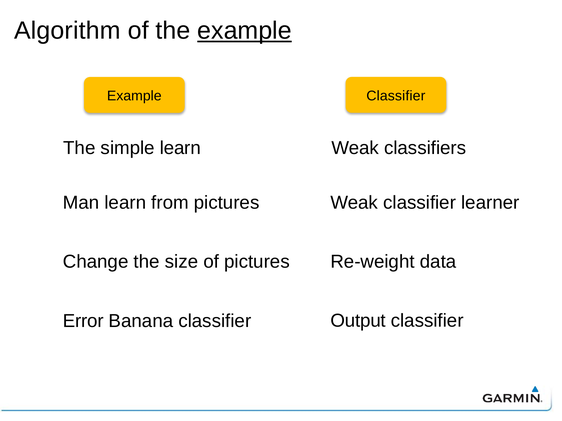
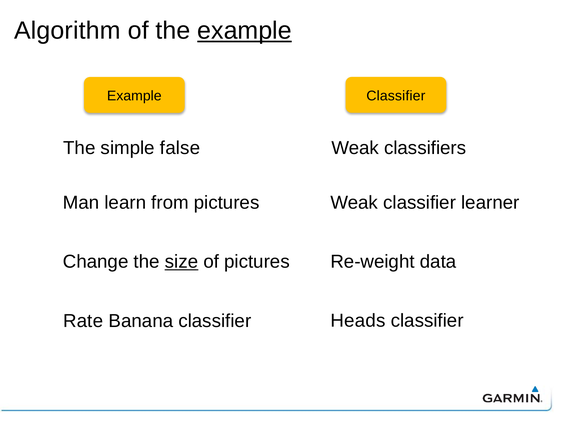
simple learn: learn -> false
size underline: none -> present
Error: Error -> Rate
Output: Output -> Heads
